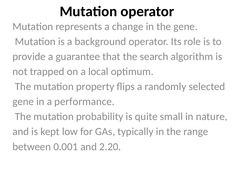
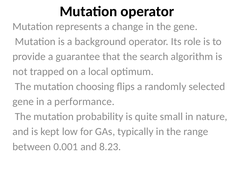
property: property -> choosing
2.20: 2.20 -> 8.23
